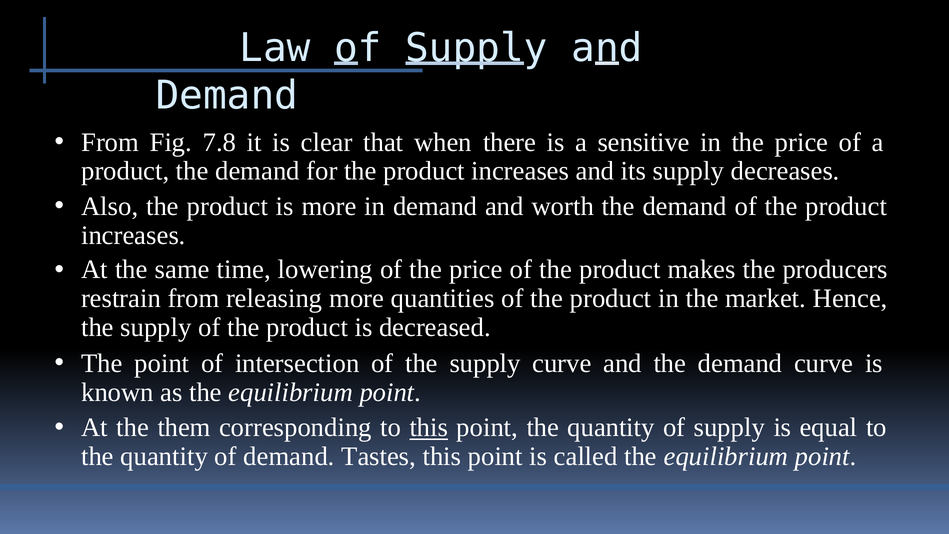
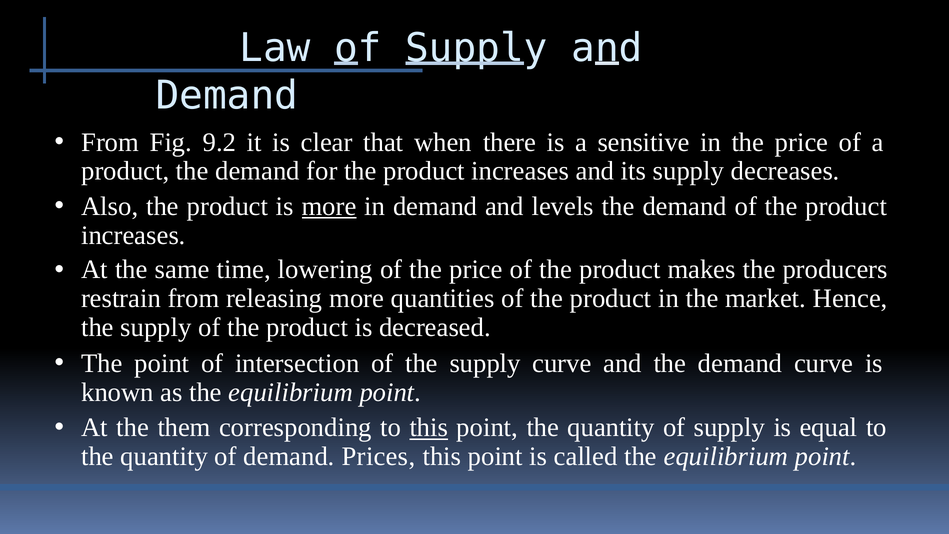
7.8: 7.8 -> 9.2
more at (329, 206) underline: none -> present
worth: worth -> levels
Tastes: Tastes -> Prices
